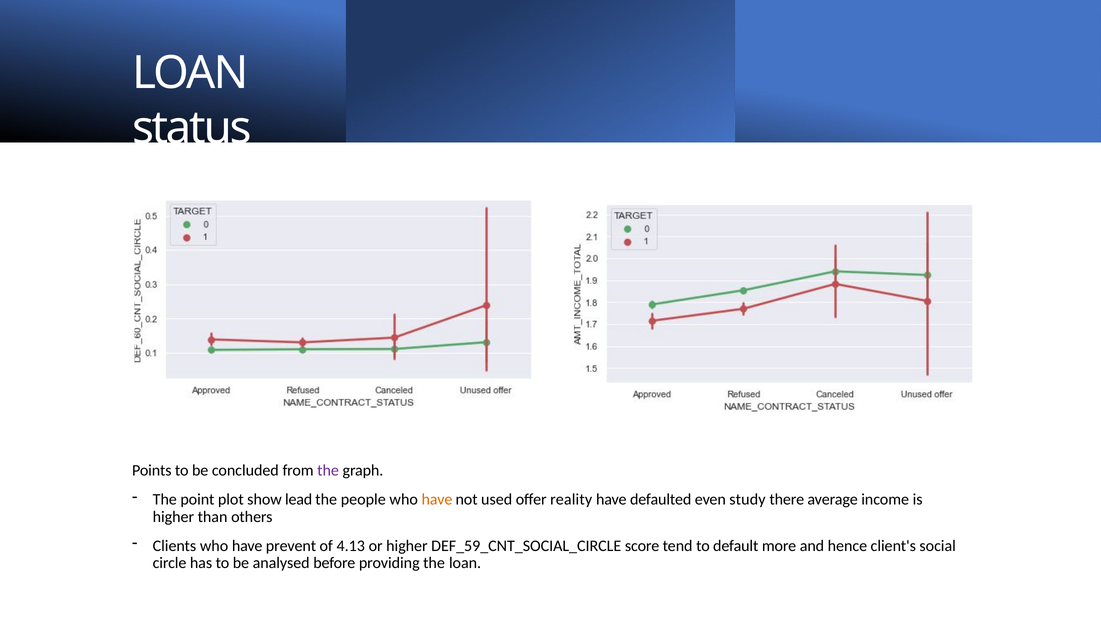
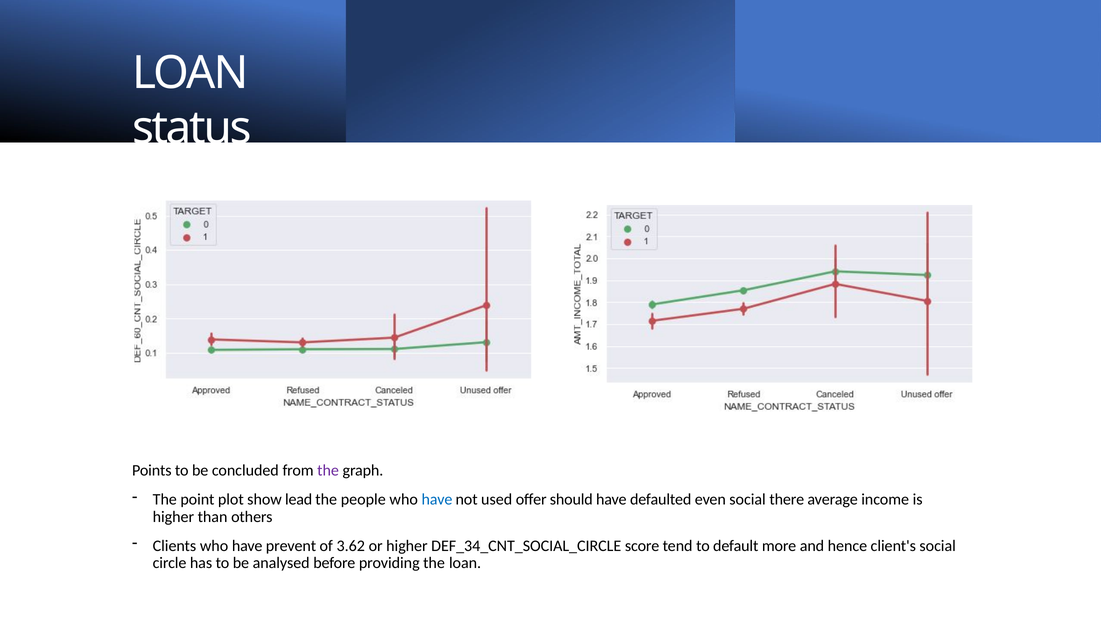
have at (437, 499) colour: orange -> blue
reality: reality -> should
even study: study -> social
4.13: 4.13 -> 3.62
DEF_59_CNT_SOCIAL_CIRCLE: DEF_59_CNT_SOCIAL_CIRCLE -> DEF_34_CNT_SOCIAL_CIRCLE
